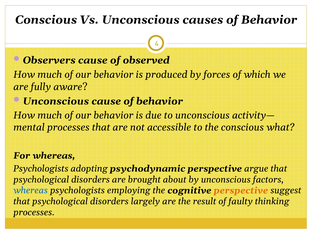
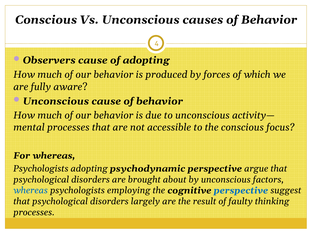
of observed: observed -> adopting
what: what -> focus
perspective at (241, 190) colour: orange -> blue
